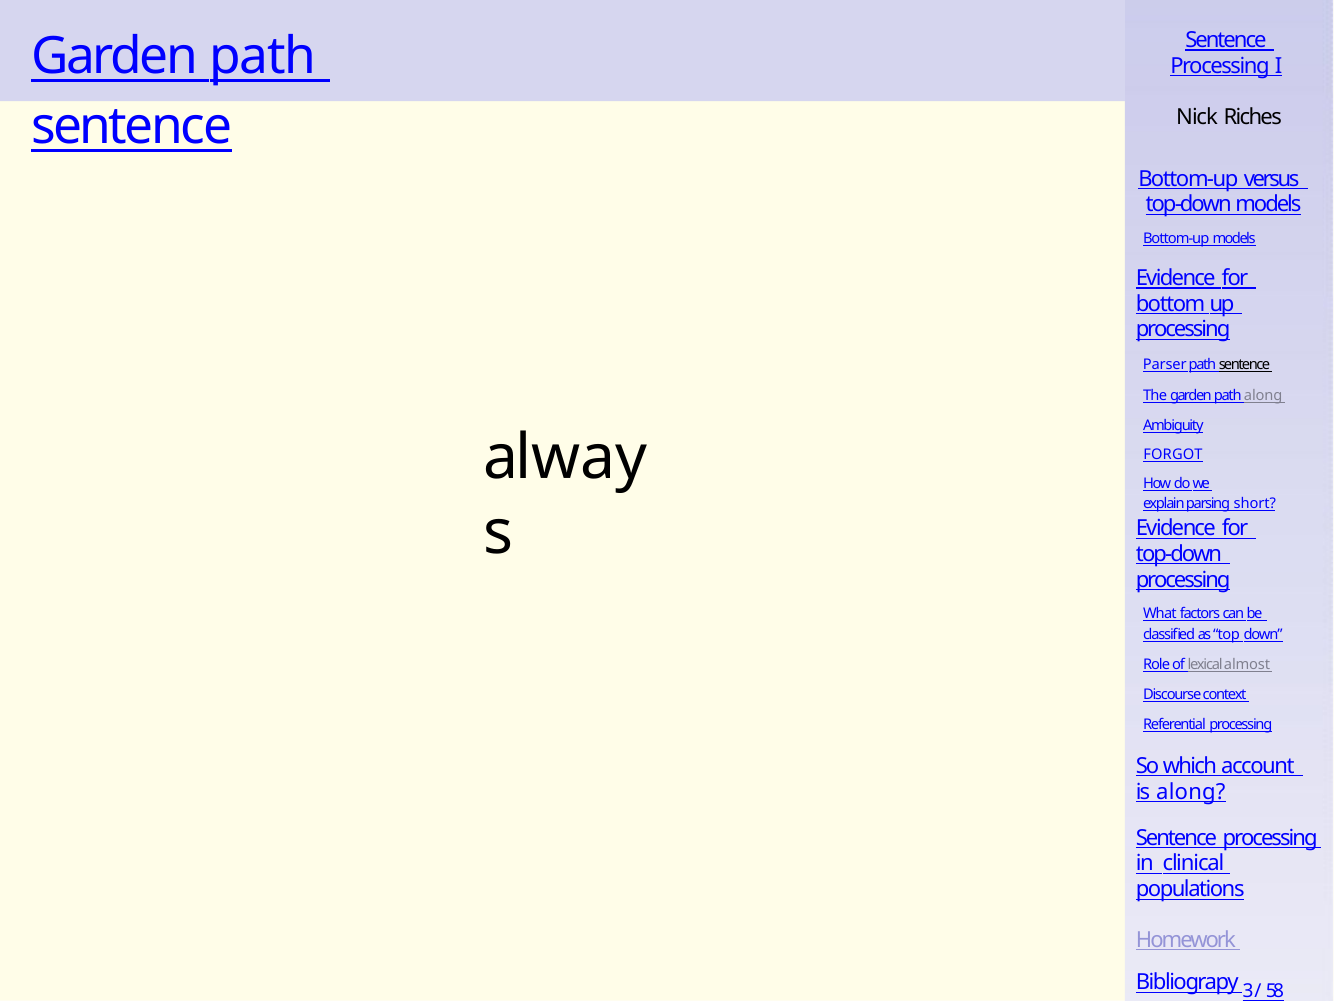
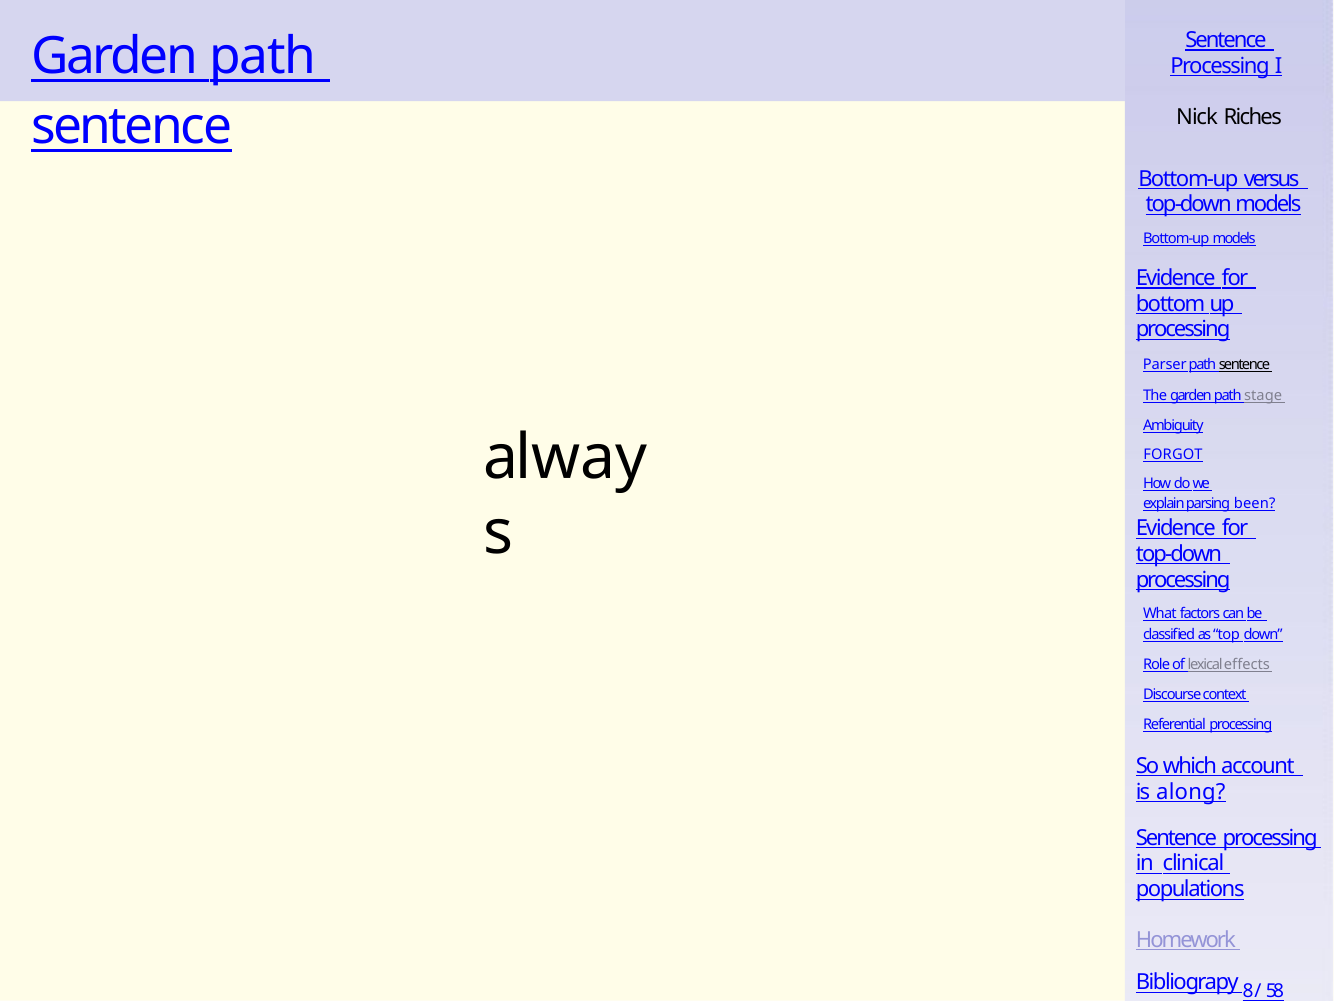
path along: along -> stage
short: short -> been
almost: almost -> effects
3: 3 -> 8
